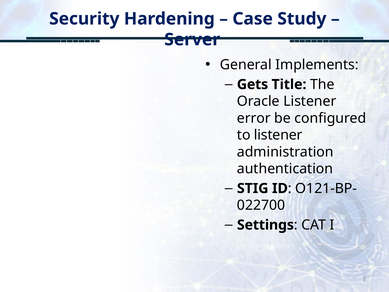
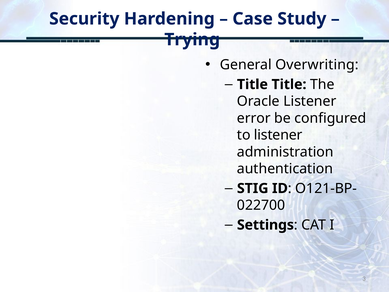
Server: Server -> Trying
Implements: Implements -> Overwriting
Gets at (252, 84): Gets -> Title
